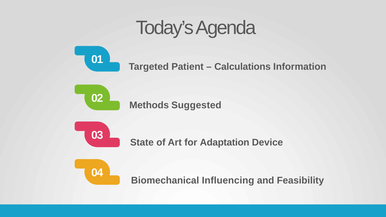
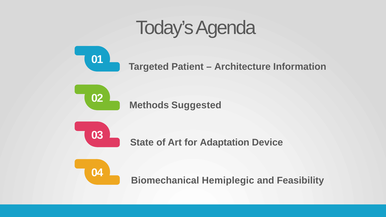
Calculations: Calculations -> Architecture
Influencing: Influencing -> Hemiplegic
